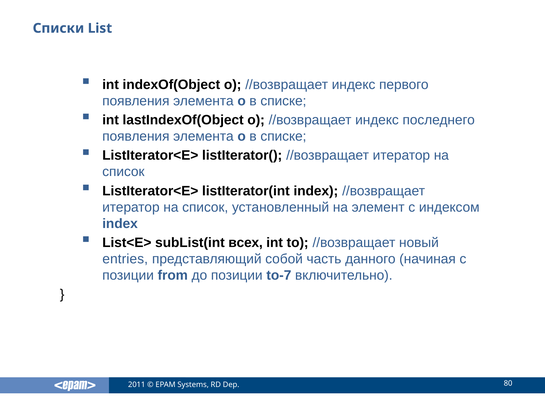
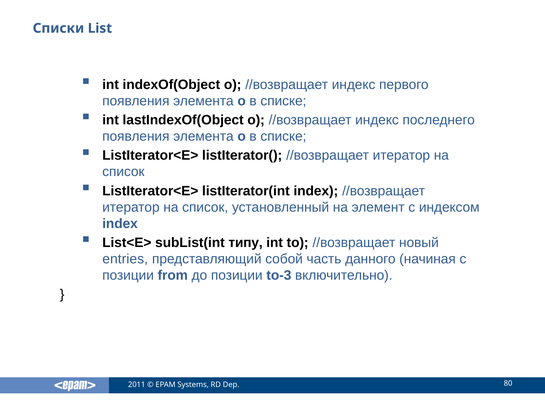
всех: всех -> типу
to-7: to-7 -> to-3
